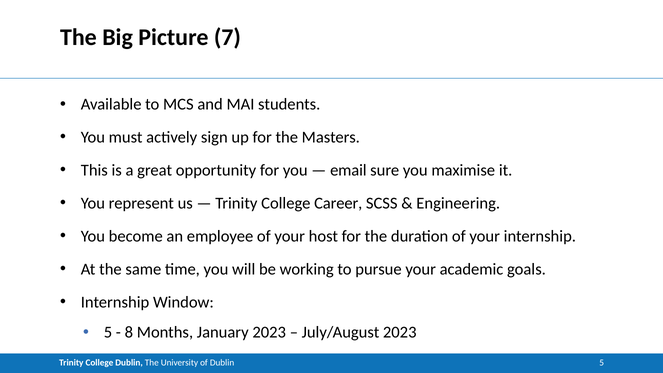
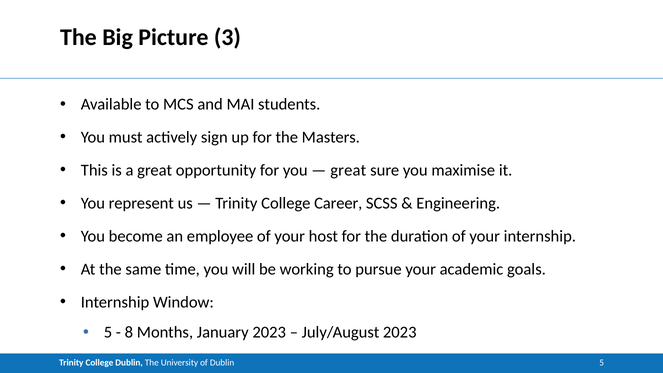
7: 7 -> 3
email at (348, 170): email -> great
